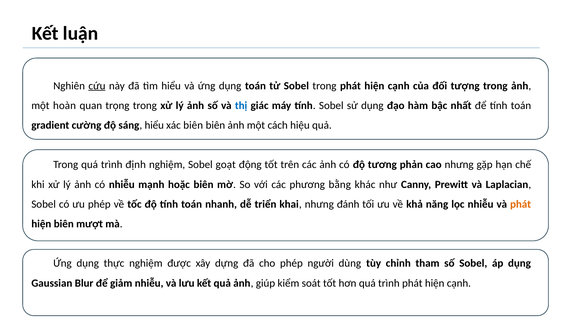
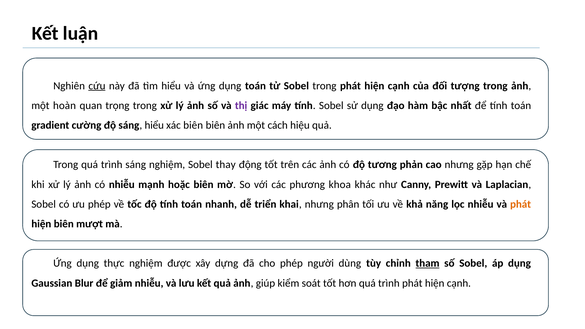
thị colour: blue -> purple
trình định: định -> sáng
goạt: goạt -> thay
bằng: bằng -> khoa
đánh: đánh -> phân
tham underline: none -> present
